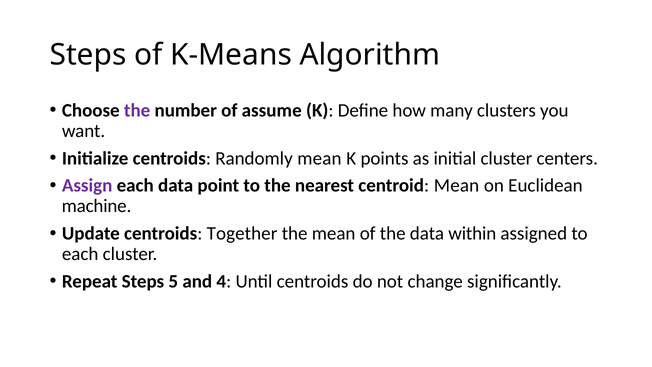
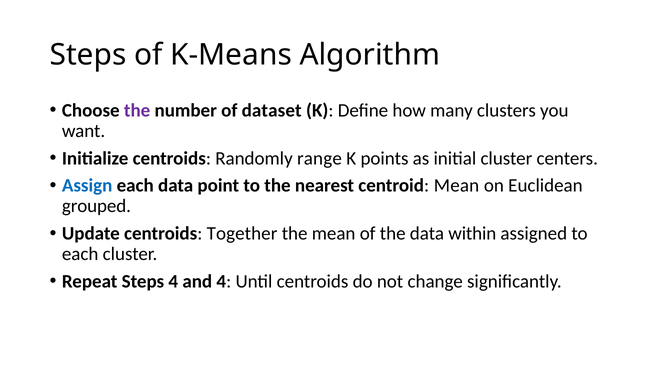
assume: assume -> dataset
Randomly mean: mean -> range
Assign colour: purple -> blue
machine: machine -> grouped
Steps 5: 5 -> 4
